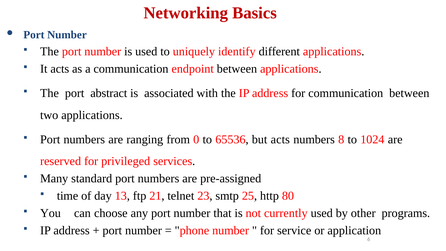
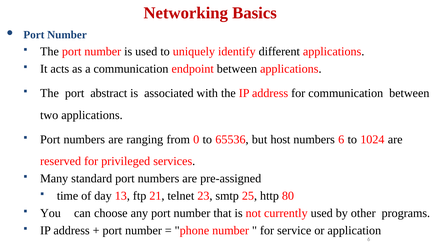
but acts: acts -> host
numbers 8: 8 -> 6
